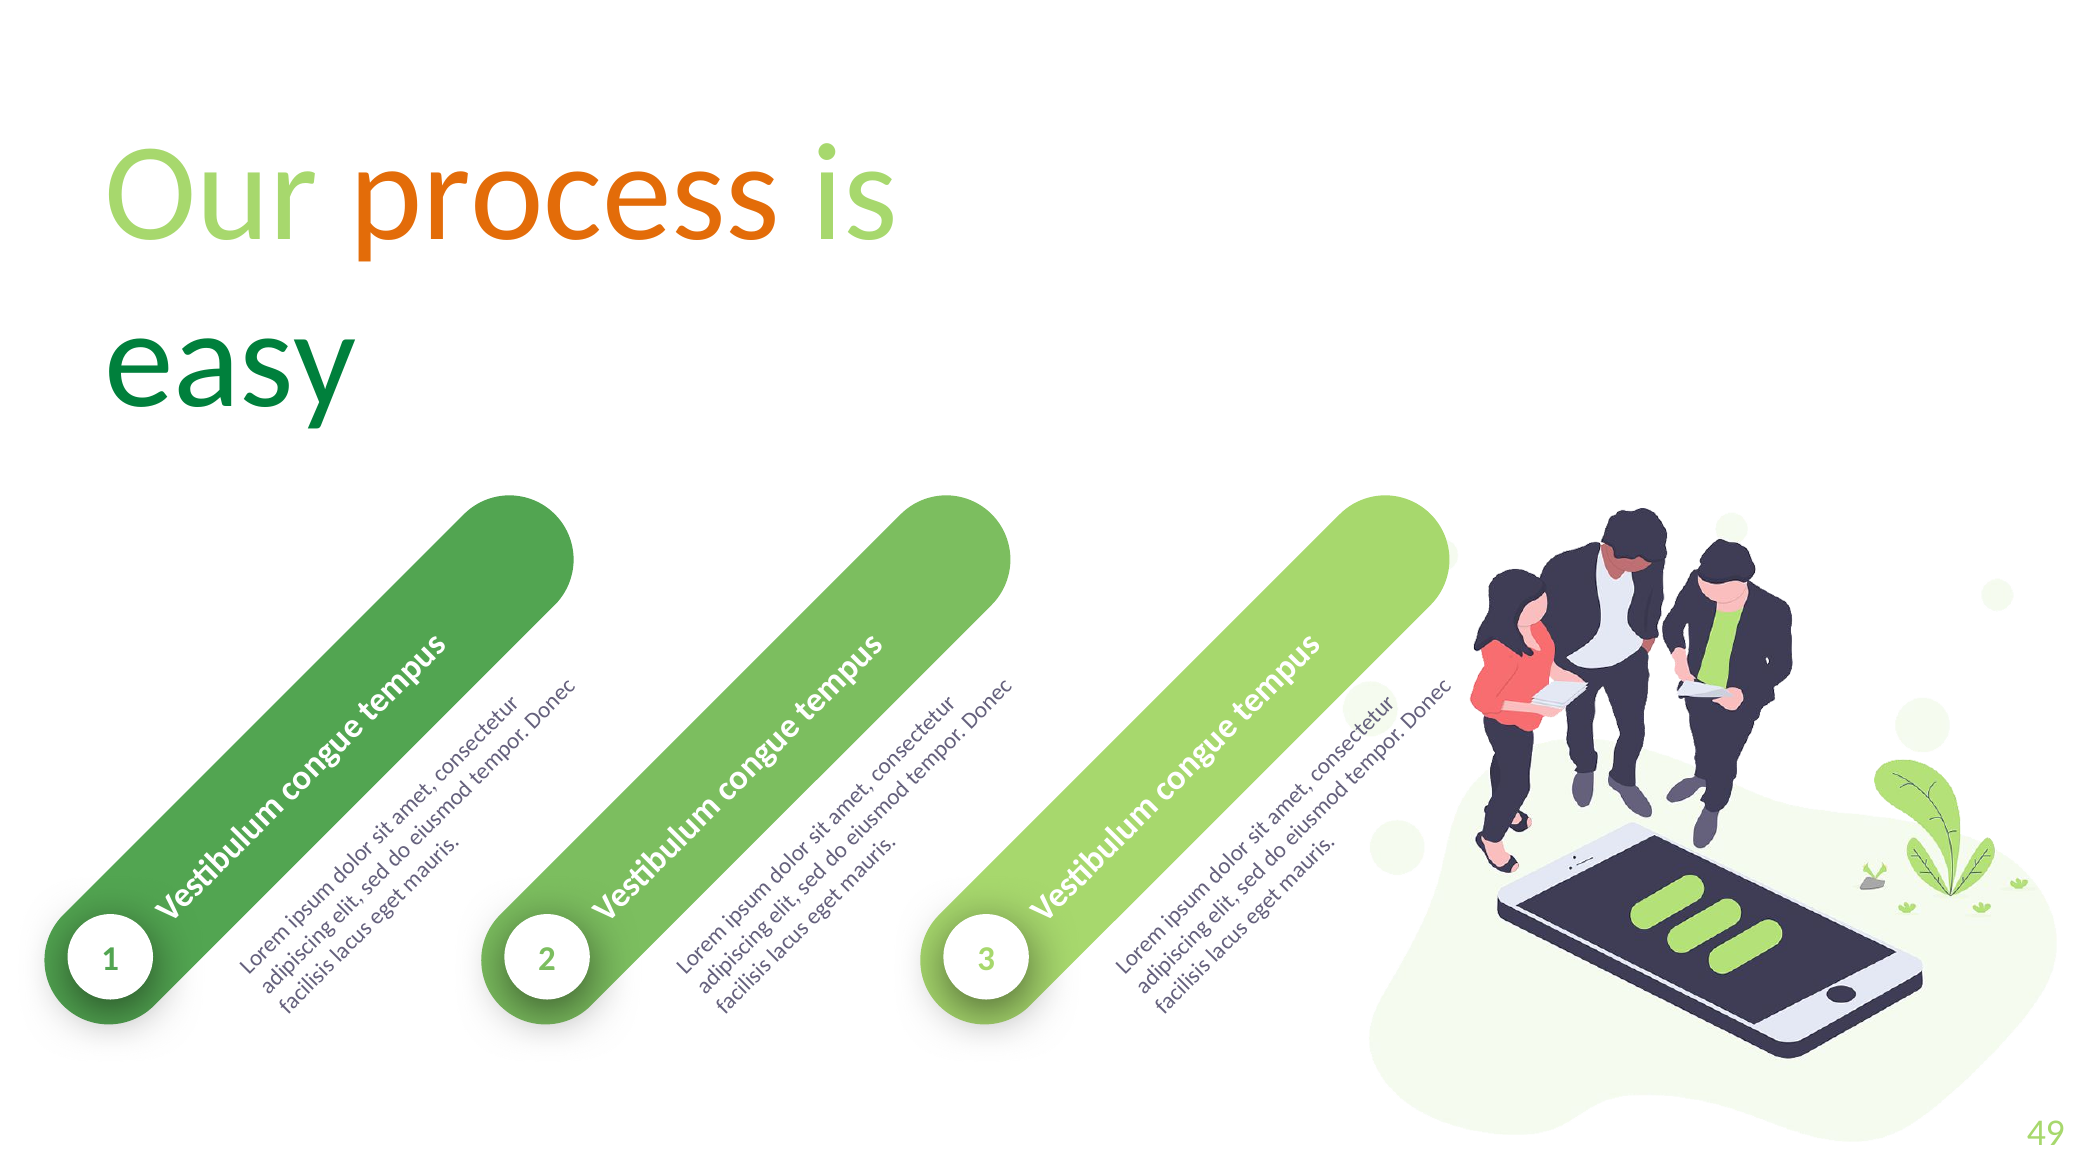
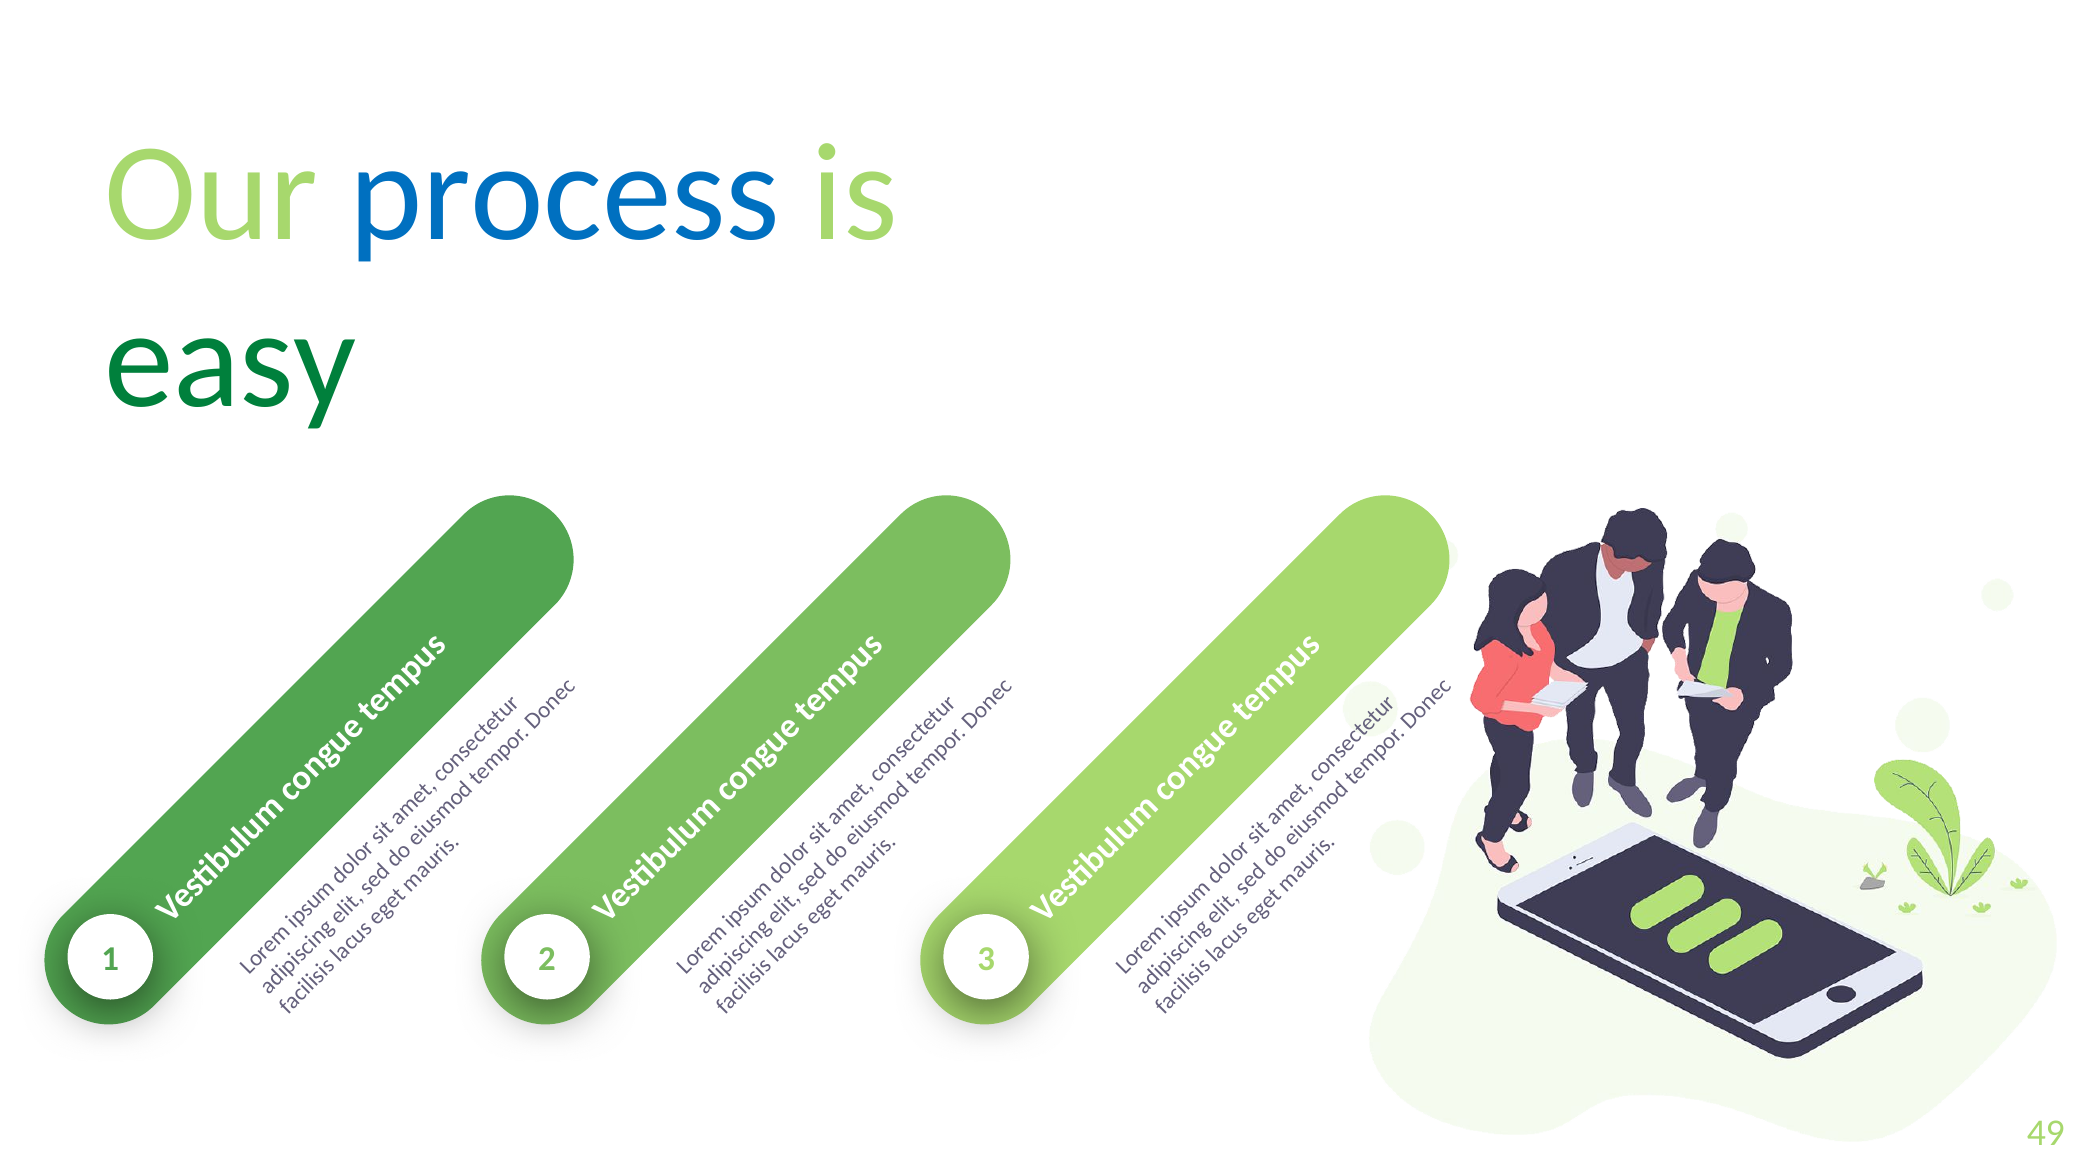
process colour: orange -> blue
